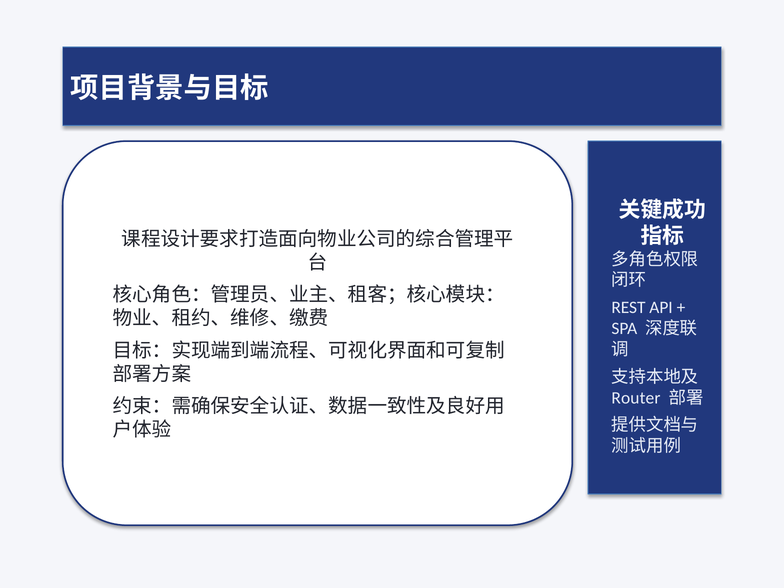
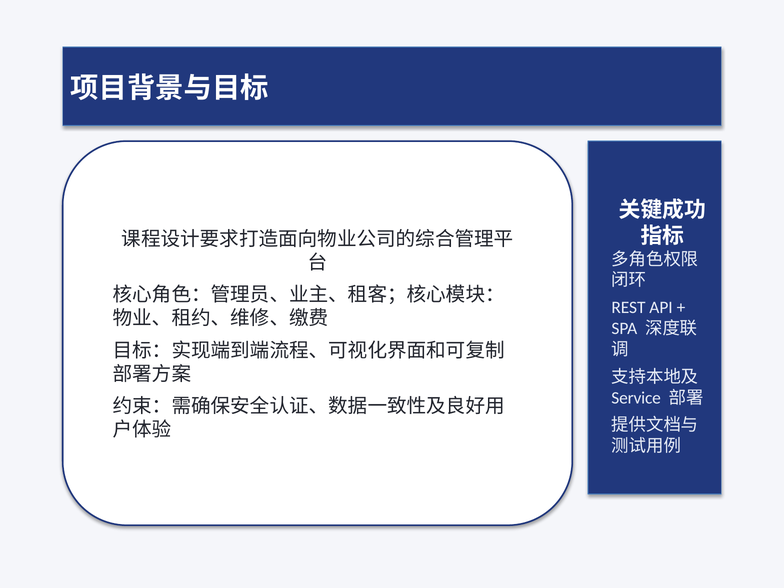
Router: Router -> Service
